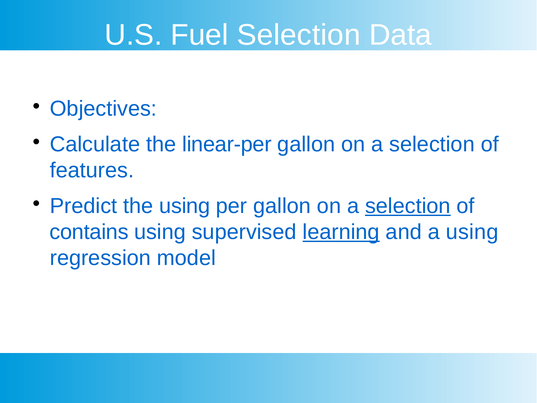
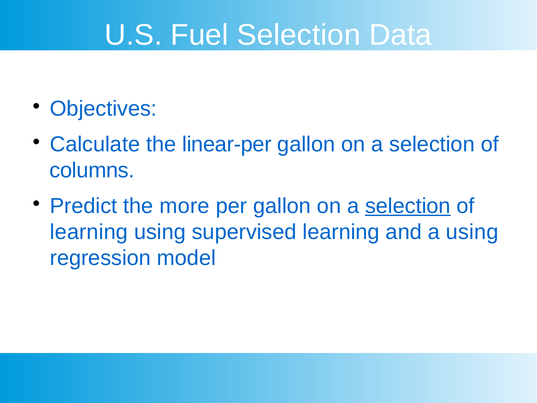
features: features -> columns
the using: using -> more
contains at (89, 232): contains -> learning
learning at (341, 232) underline: present -> none
